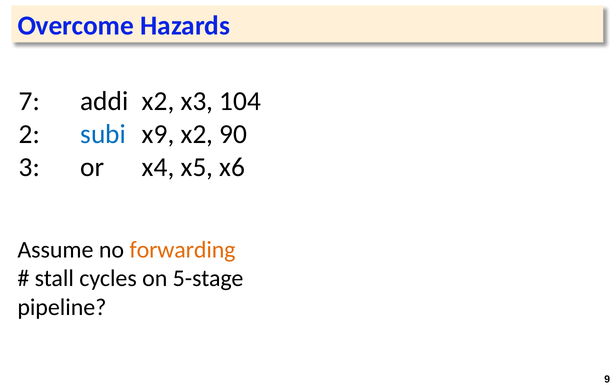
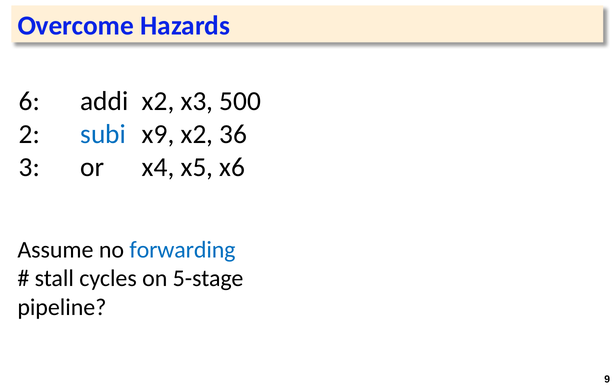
7: 7 -> 6
104: 104 -> 500
90: 90 -> 36
forwarding colour: orange -> blue
